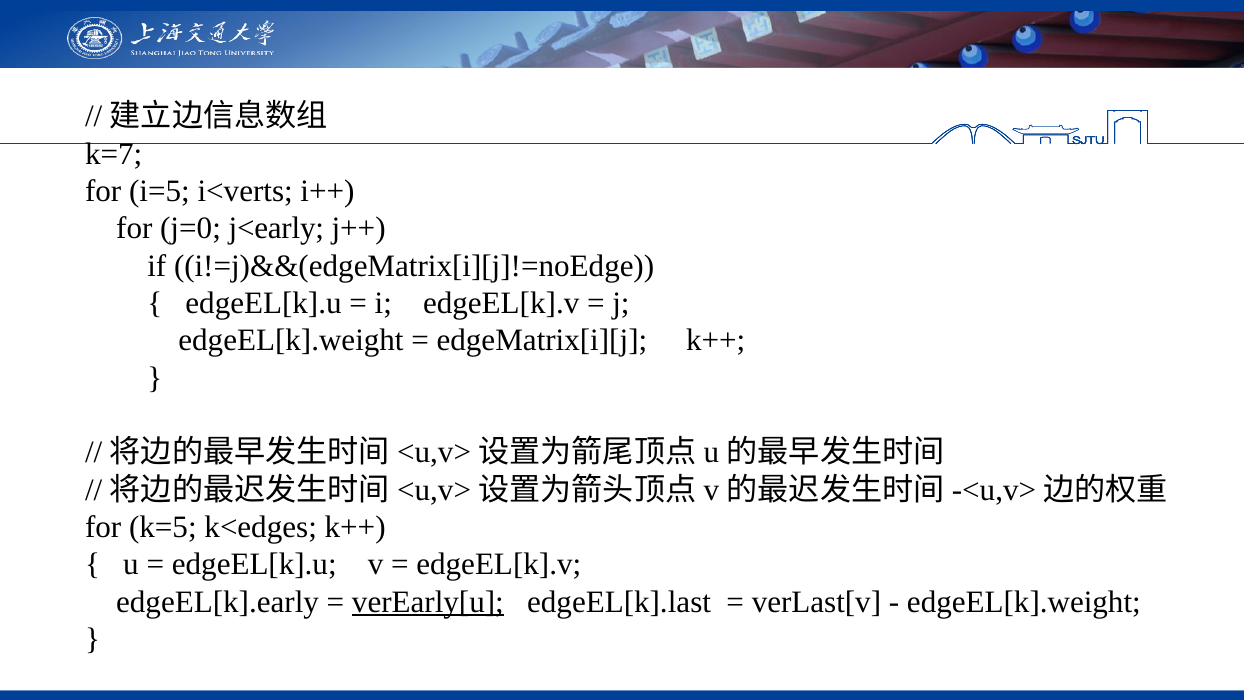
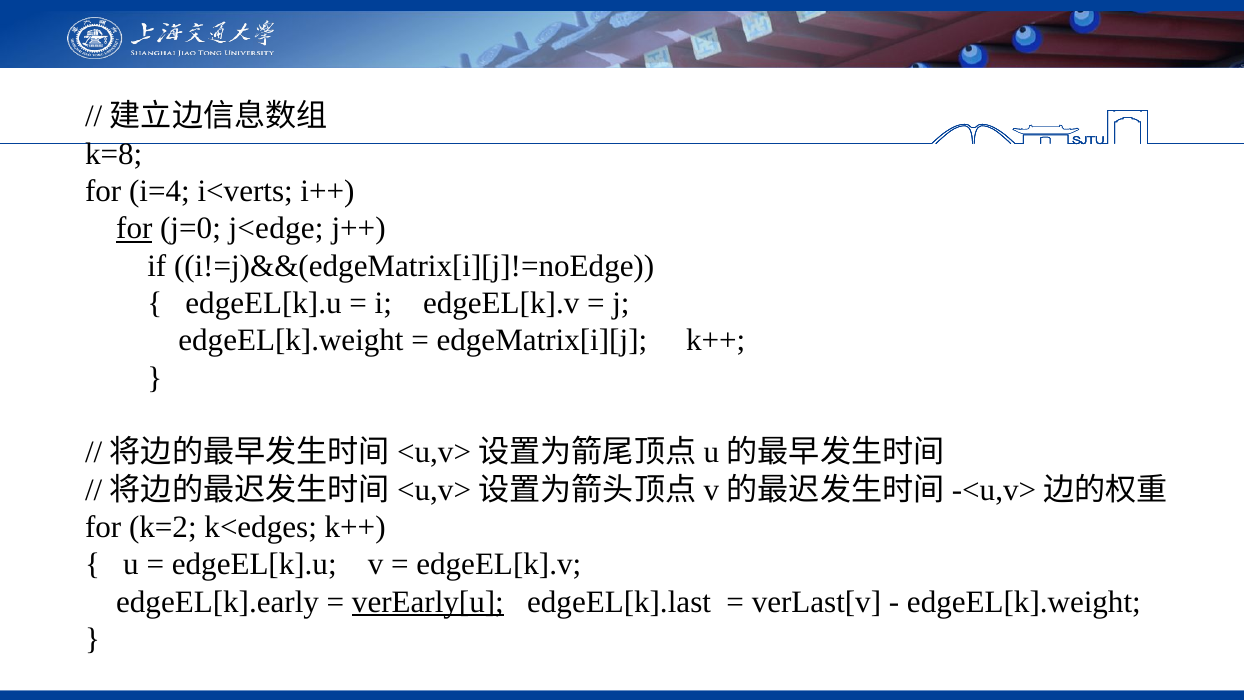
k=7: k=7 -> k=8
i=5: i=5 -> i=4
for at (134, 228) underline: none -> present
j<early: j<early -> j<edge
k=5: k=5 -> k=2
